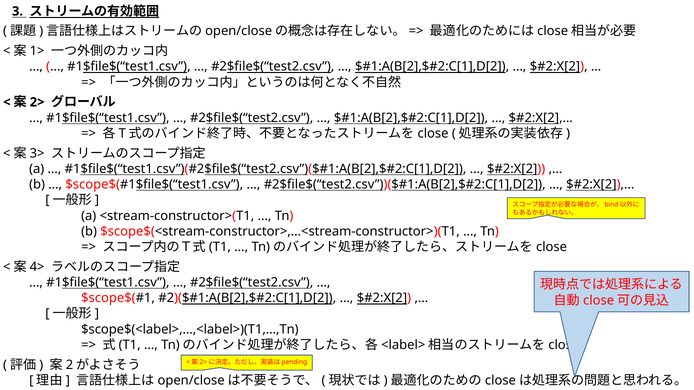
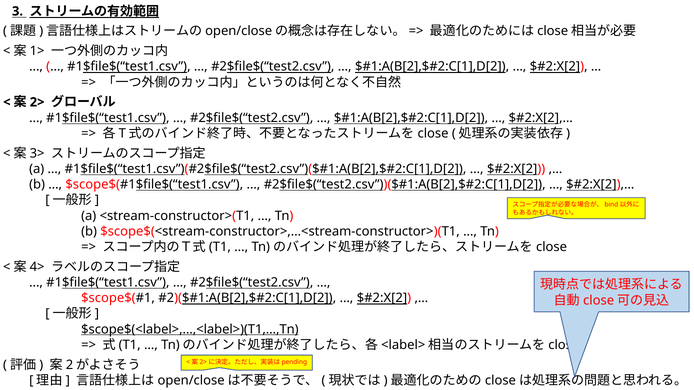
$scope$(<label>,…,<label>)(T1,…,Tn underline: none -> present
